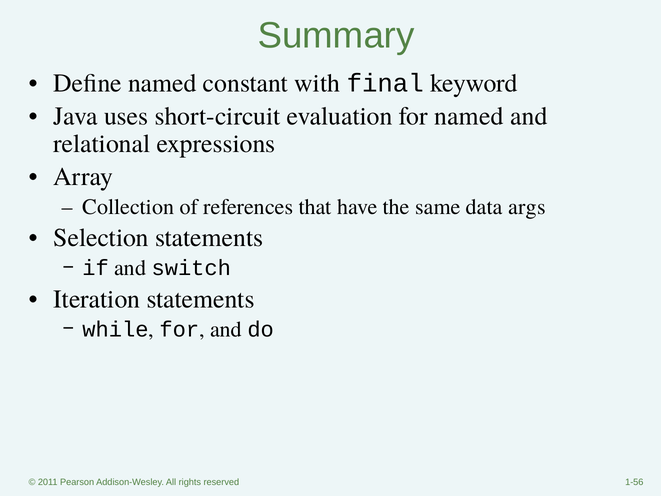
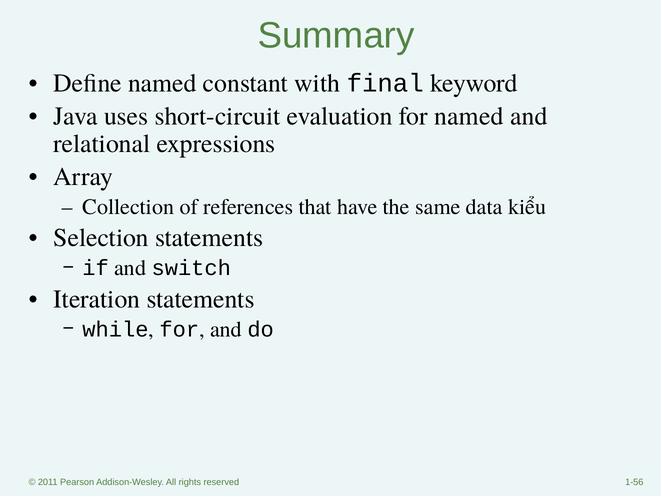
args: args -> kiểu
